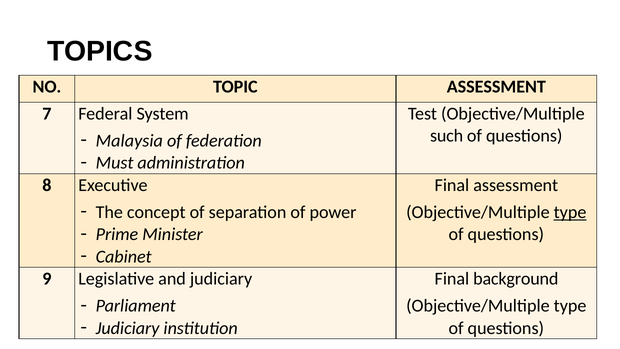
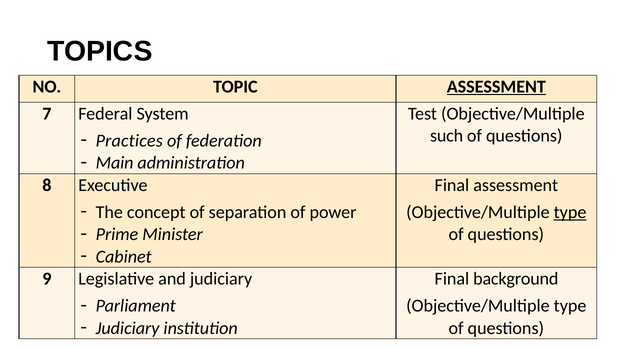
ASSESSMENT at (496, 87) underline: none -> present
Malaysia: Malaysia -> Practices
Must: Must -> Main
